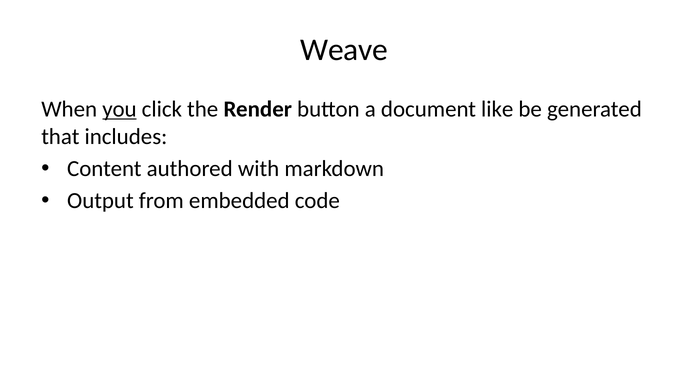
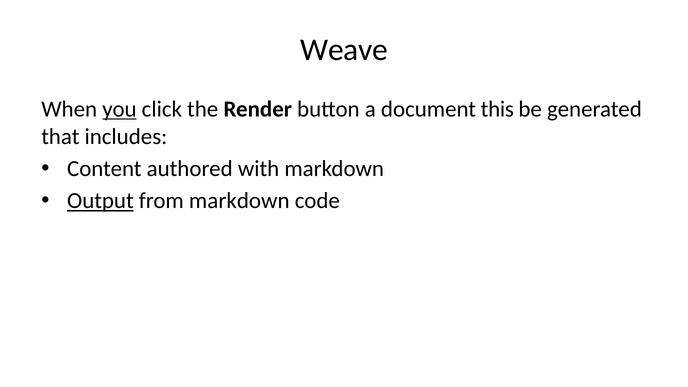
like: like -> this
Output underline: none -> present
from embedded: embedded -> markdown
